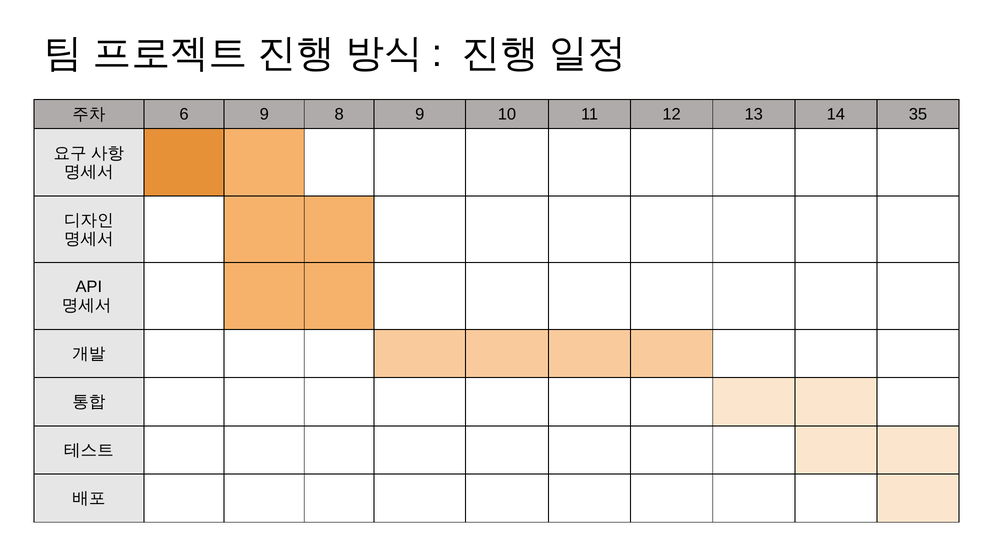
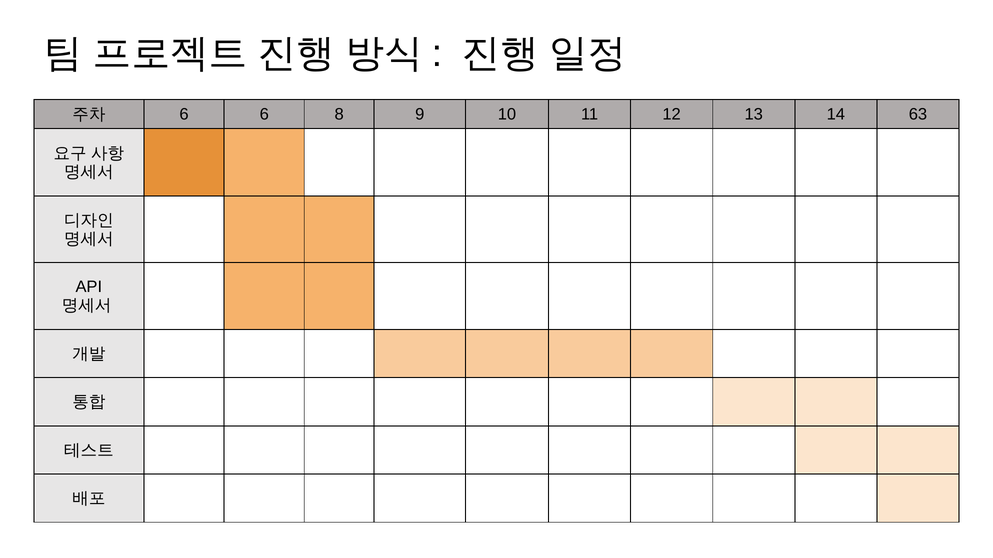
6 9: 9 -> 6
35: 35 -> 63
